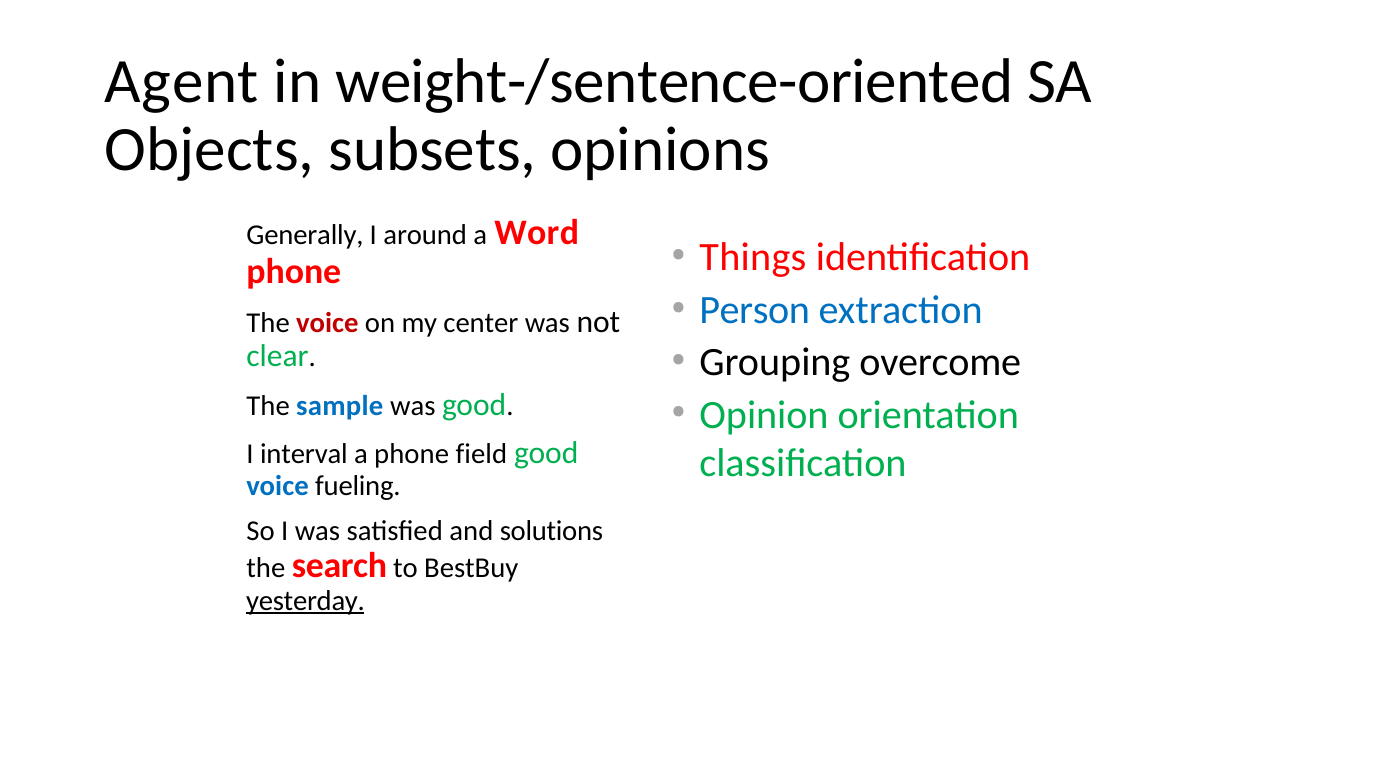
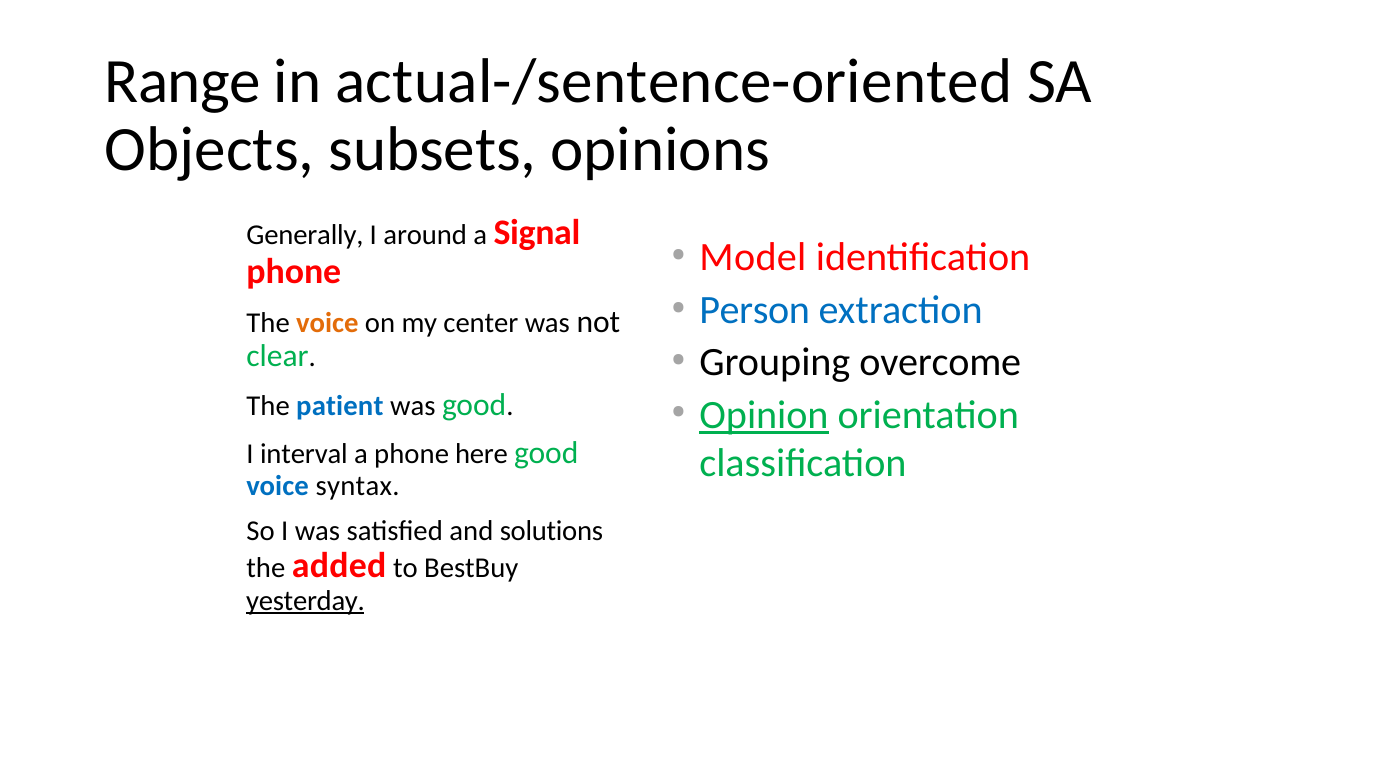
Agent: Agent -> Range
weight-/sentence-oriented: weight-/sentence-oriented -> actual-/sentence-oriented
Word: Word -> Signal
Things: Things -> Model
voice at (327, 323) colour: red -> orange
sample: sample -> patient
Opinion underline: none -> present
field: field -> here
fueling: fueling -> syntax
search: search -> added
